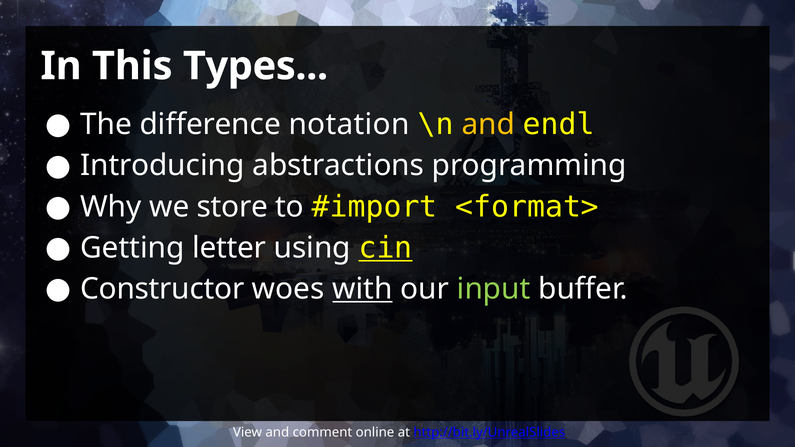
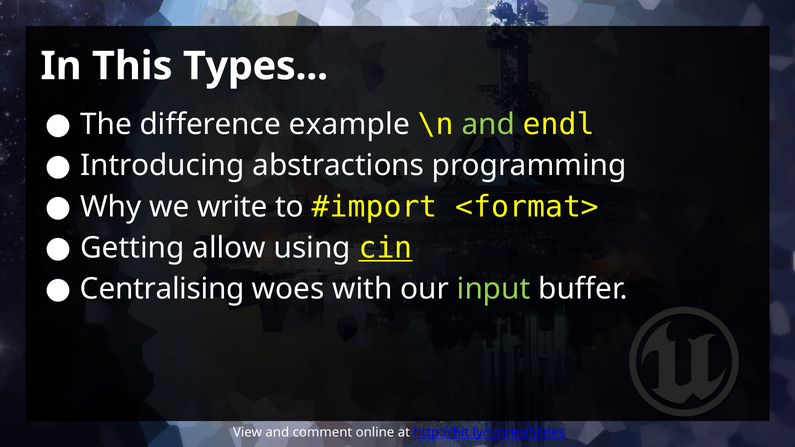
notation: notation -> example
and at (488, 125) colour: yellow -> light green
store: store -> write
letter: letter -> allow
Constructor: Constructor -> Centralising
with underline: present -> none
